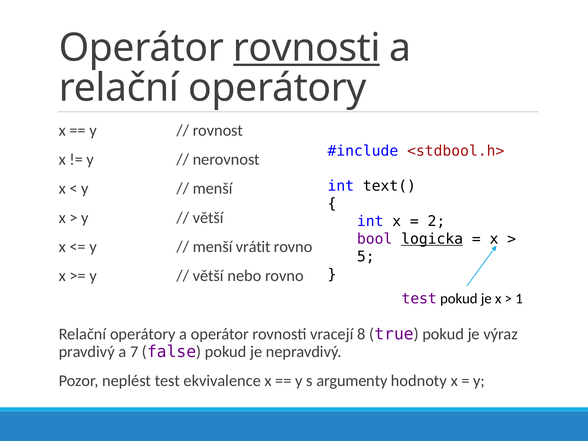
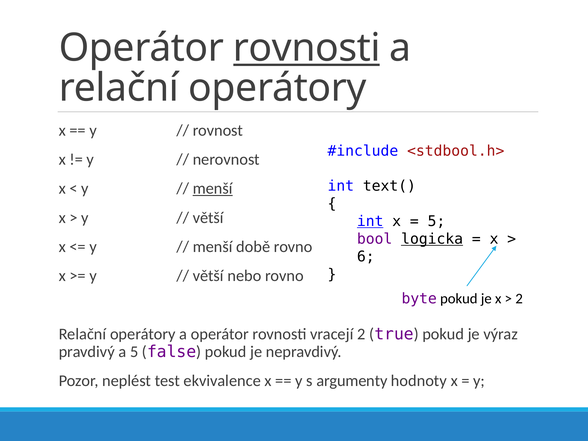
menší at (213, 189) underline: none -> present
int at (370, 221) underline: none -> present
2 at (436, 221): 2 -> 5
vrátit: vrátit -> době
5: 5 -> 6
test at (419, 299): test -> byte
1 at (519, 299): 1 -> 2
vracejí 8: 8 -> 2
a 7: 7 -> 5
